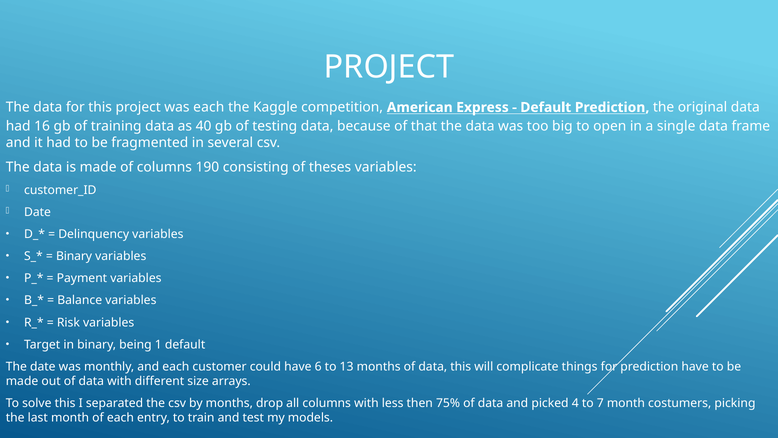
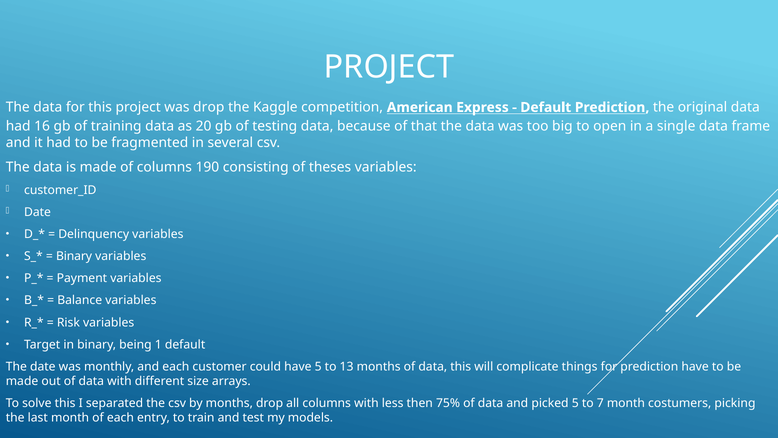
was each: each -> drop
40: 40 -> 20
have 6: 6 -> 5
picked 4: 4 -> 5
